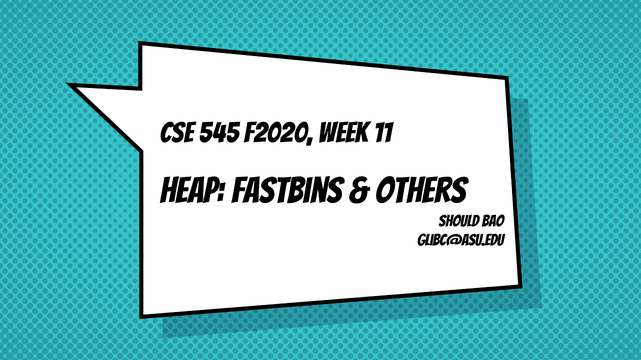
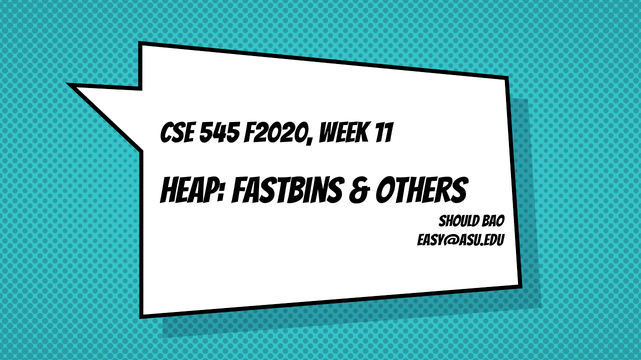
glibc@asu.edu: glibc@asu.edu -> easy@asu.edu
